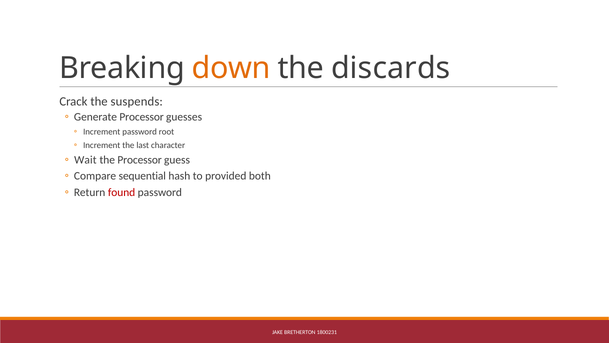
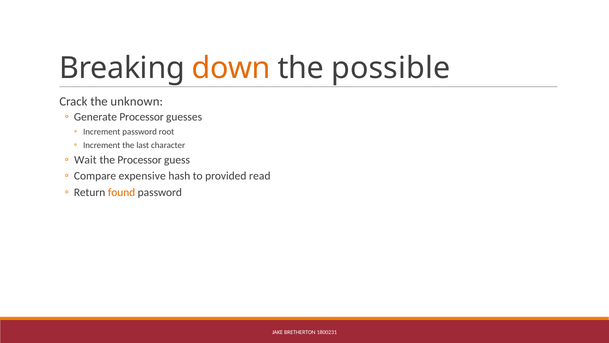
discards: discards -> possible
suspends: suspends -> unknown
sequential: sequential -> expensive
both: both -> read
found colour: red -> orange
